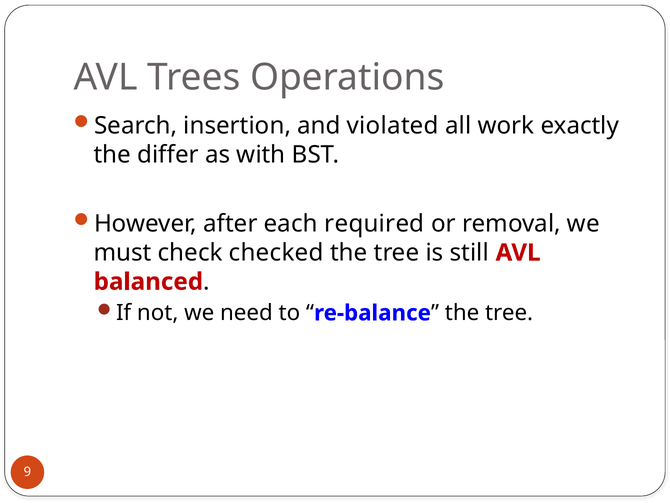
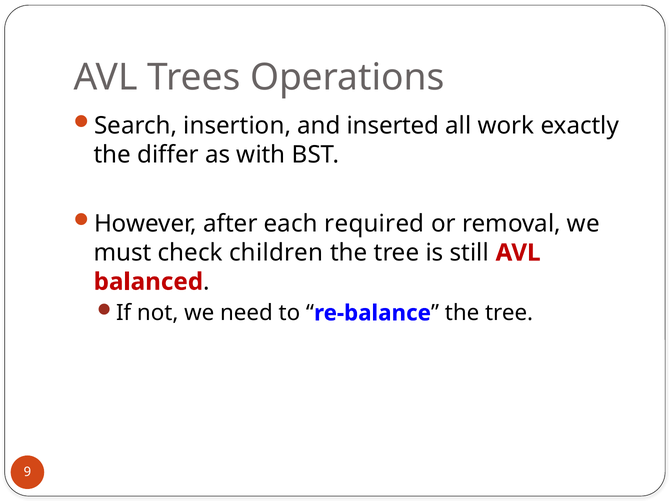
violated: violated -> inserted
checked: checked -> children
